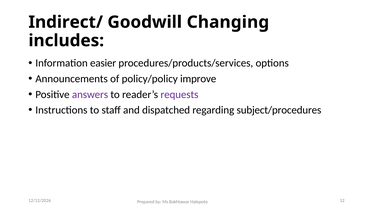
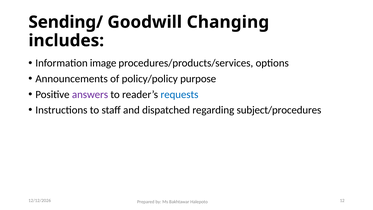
Indirect/: Indirect/ -> Sending/
easier: easier -> image
improve: improve -> purpose
requests colour: purple -> blue
